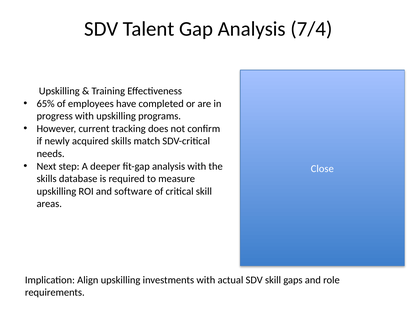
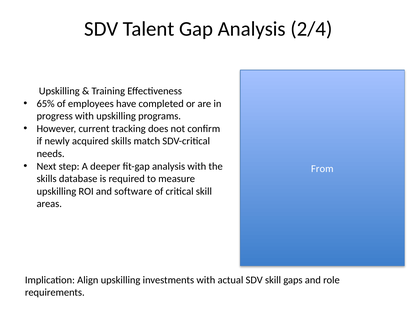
7/4: 7/4 -> 2/4
Close: Close -> From
